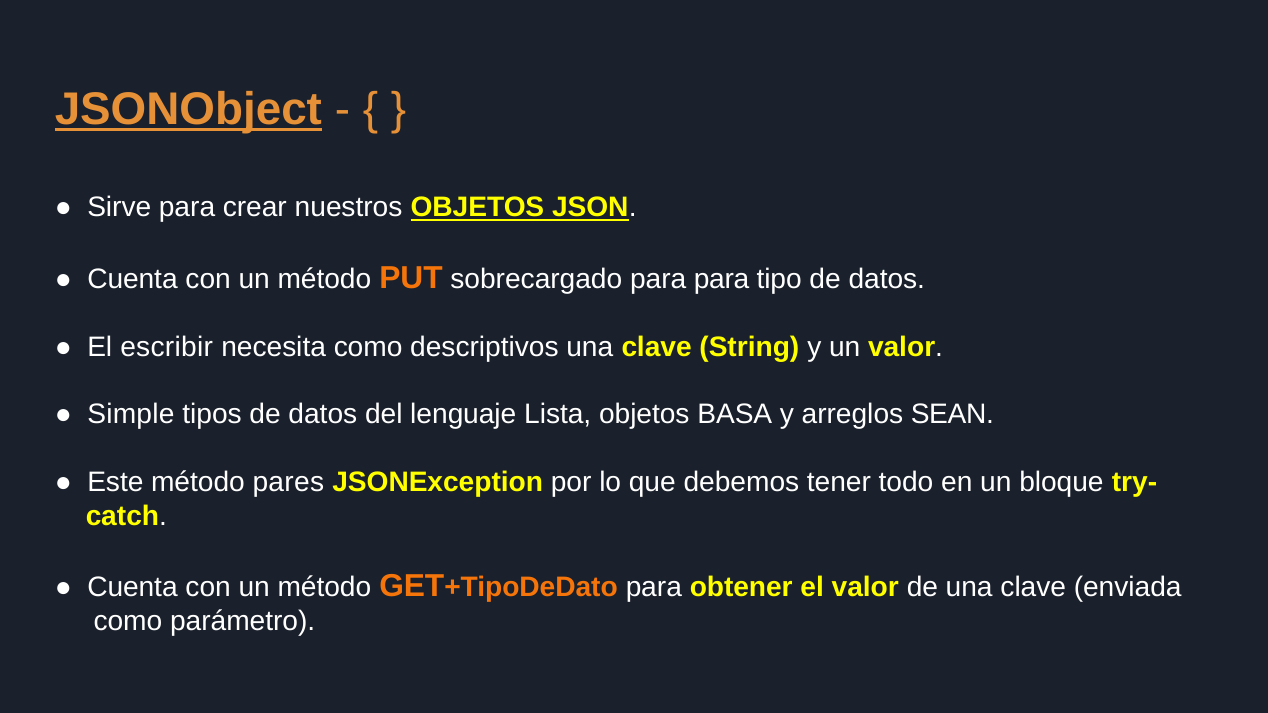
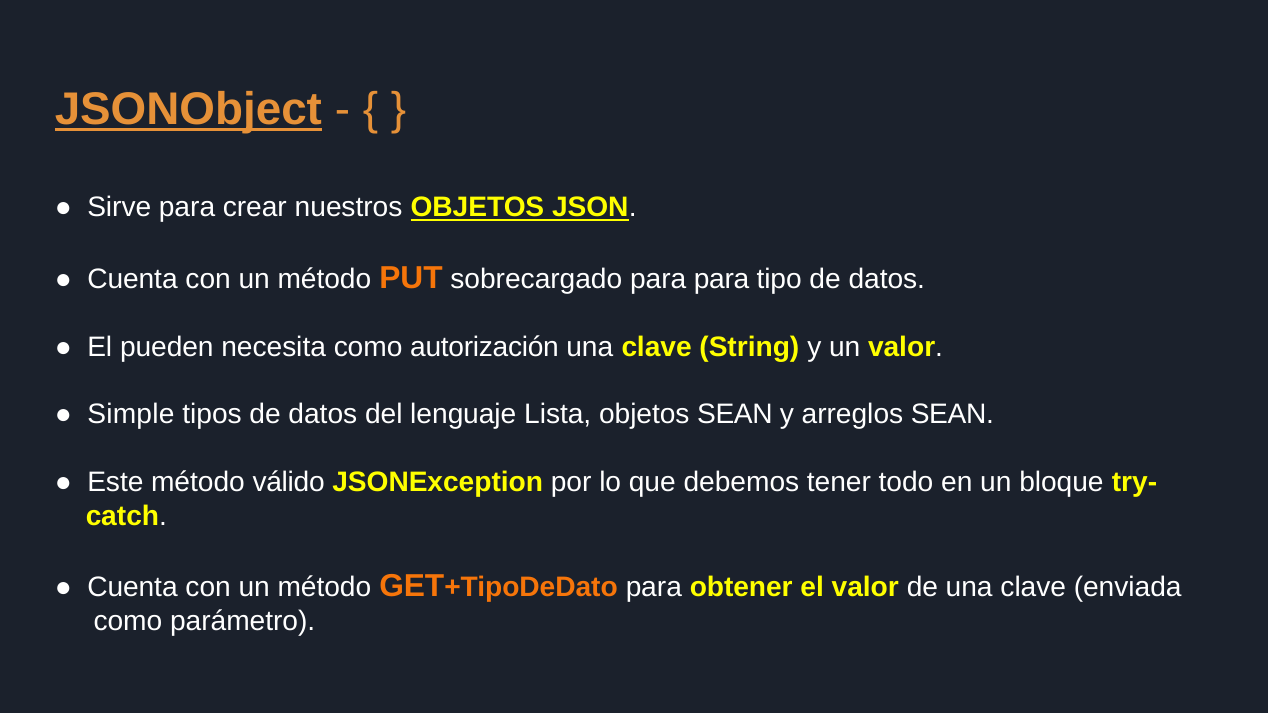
escribir: escribir -> pueden
descriptivos: descriptivos -> autorización
objetos BASA: BASA -> SEAN
pares: pares -> válido
